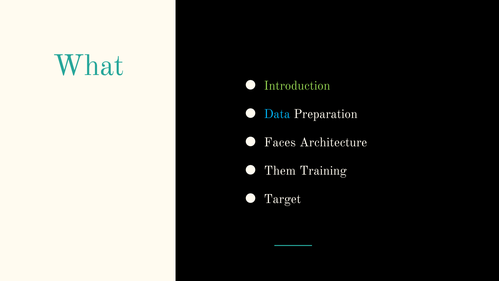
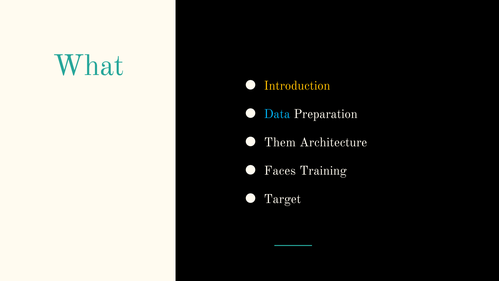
Introduction colour: light green -> yellow
Faces: Faces -> Them
Them: Them -> Faces
